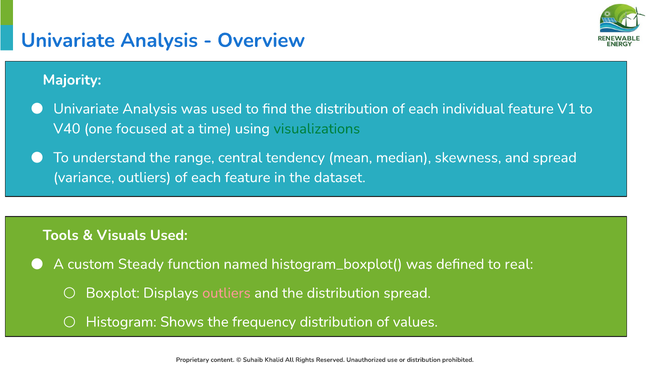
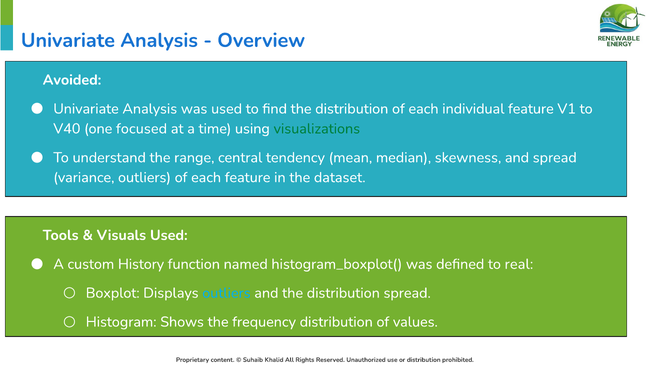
Majority: Majority -> Avoided
Steady: Steady -> History
outliers at (226, 293) colour: pink -> light blue
